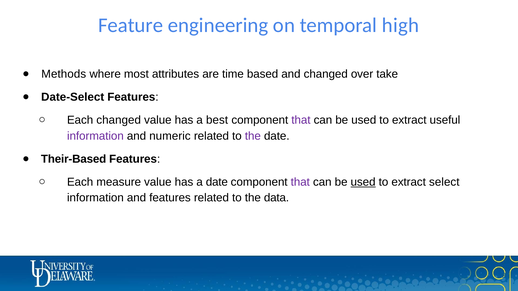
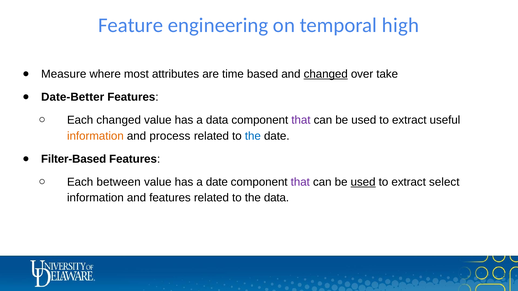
Methods: Methods -> Measure
changed at (326, 74) underline: none -> present
Date-Select: Date-Select -> Date-Better
a best: best -> data
information at (95, 136) colour: purple -> orange
numeric: numeric -> process
the at (253, 136) colour: purple -> blue
Their-Based: Their-Based -> Filter-Based
measure: measure -> between
